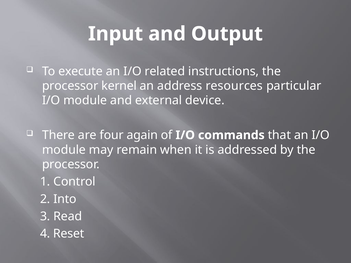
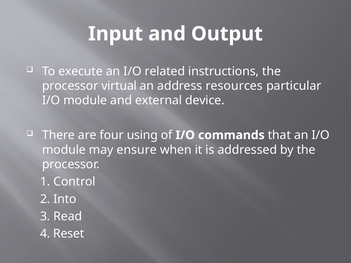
kernel: kernel -> virtual
again: again -> using
remain: remain -> ensure
